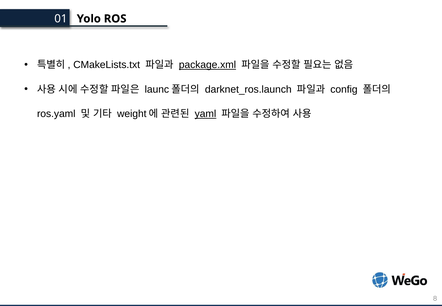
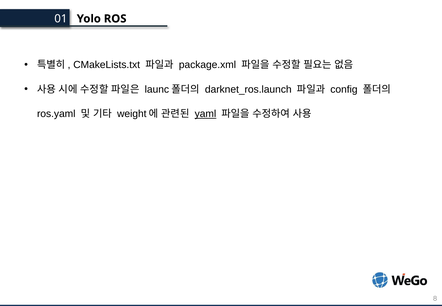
package.xml underline: present -> none
